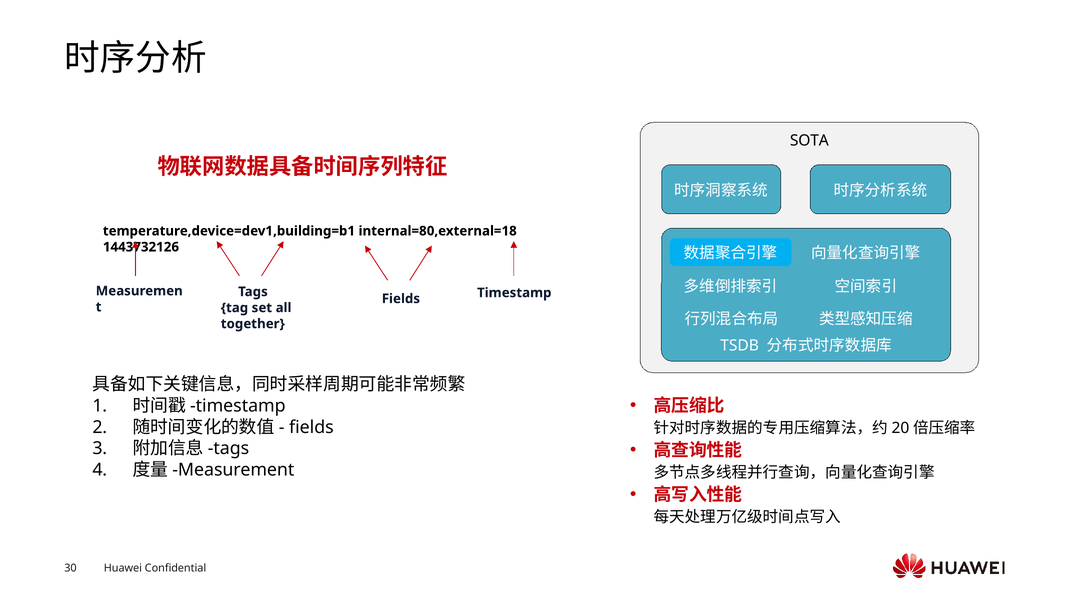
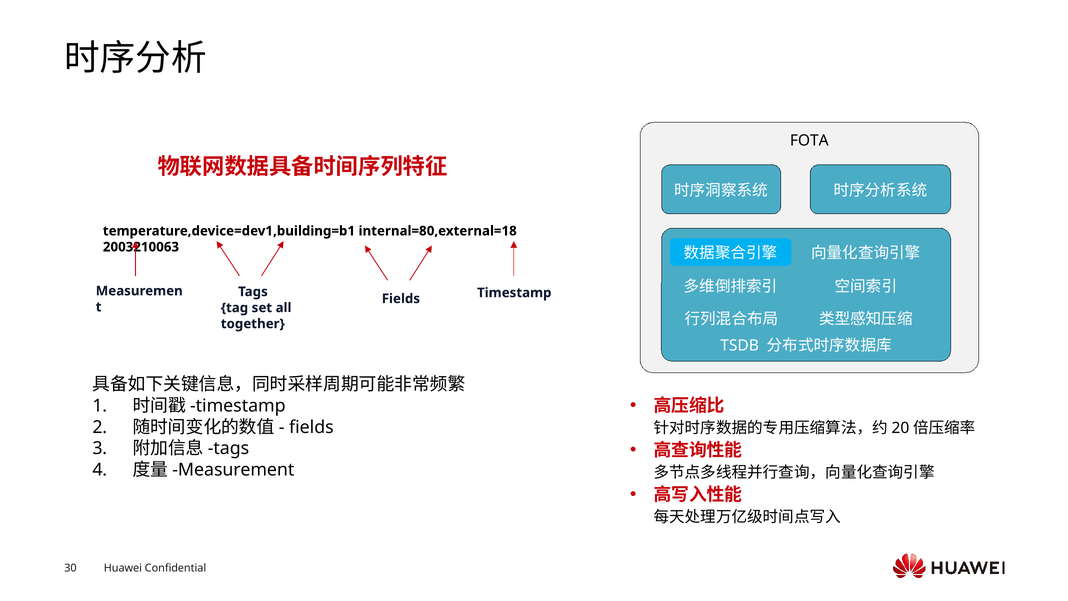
SOTA: SOTA -> FOTA
1443732126: 1443732126 -> 2003210063
